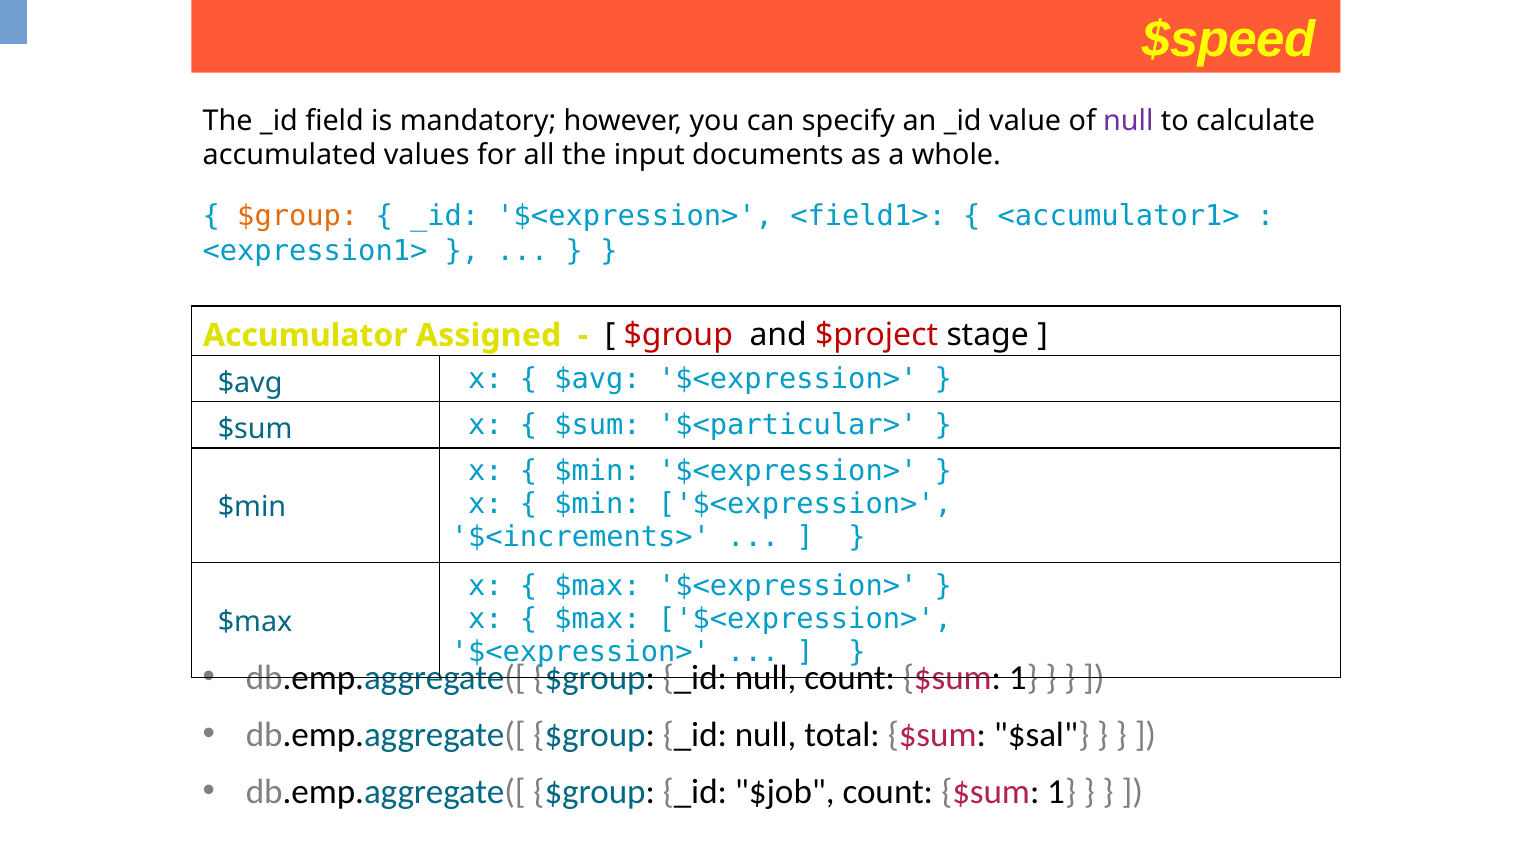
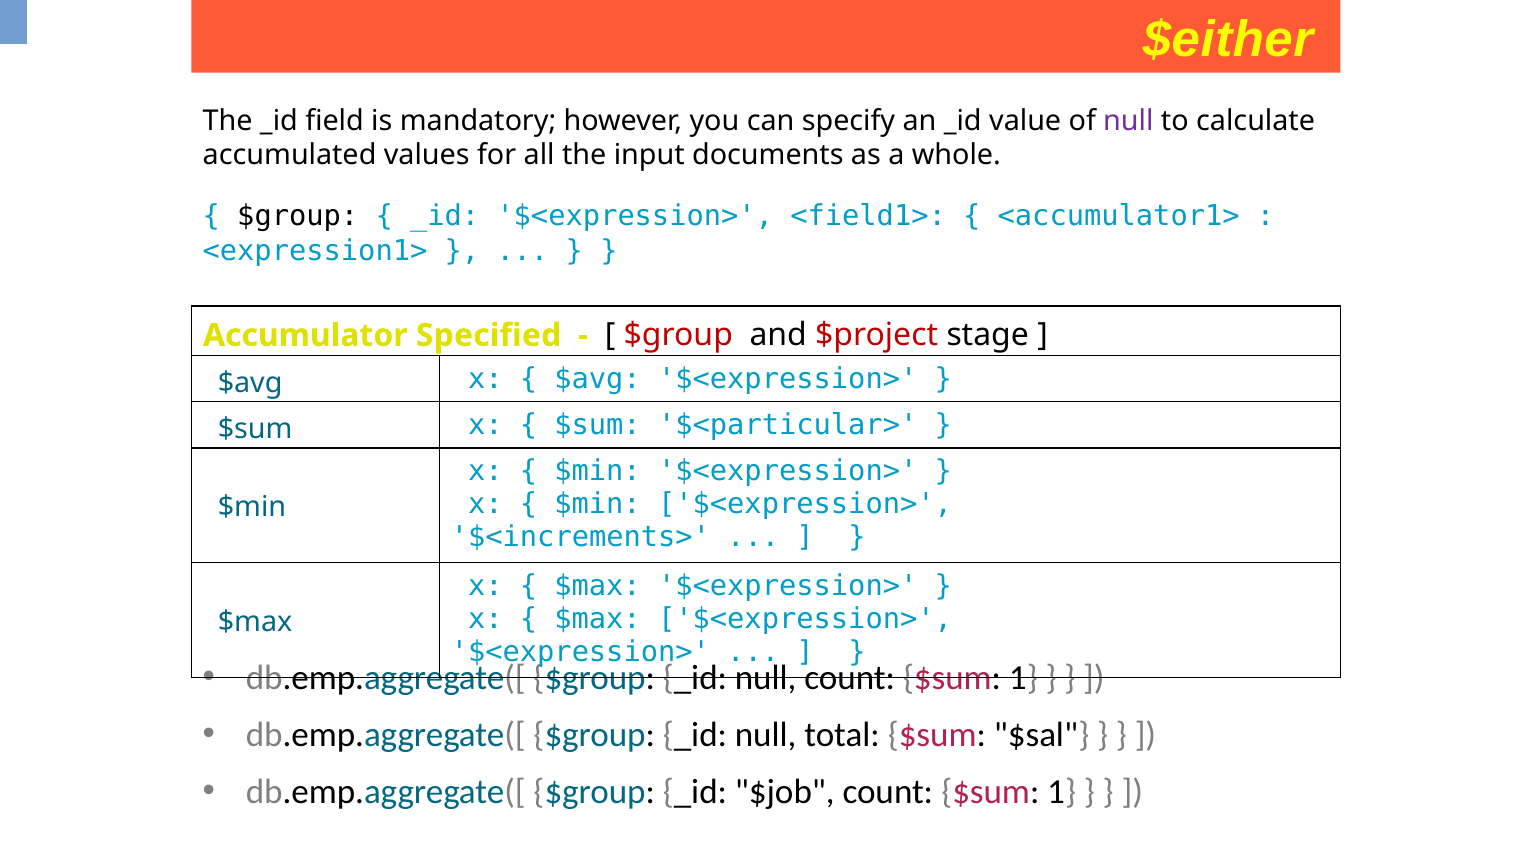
$speed: $speed -> $either
$group at (298, 216) colour: orange -> black
Assigned: Assigned -> Specified
